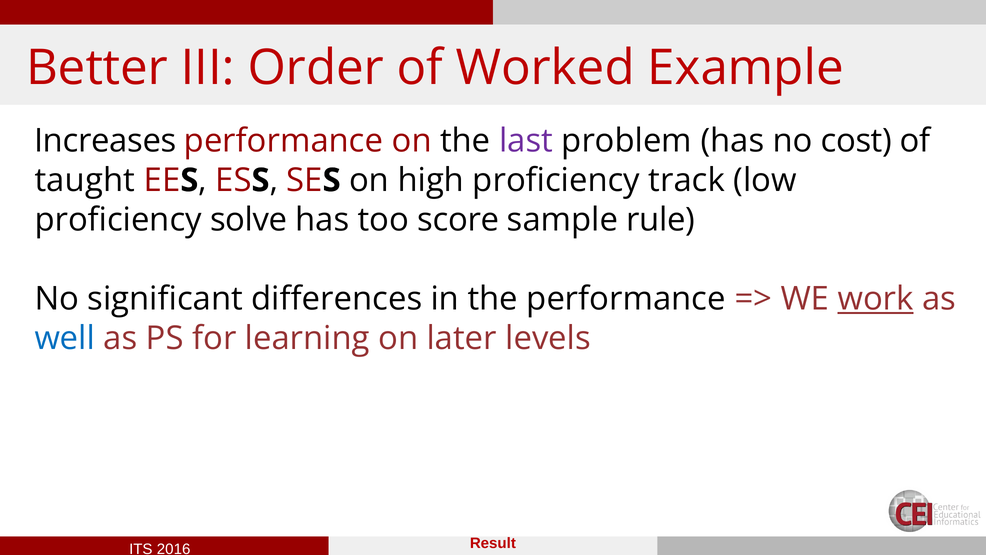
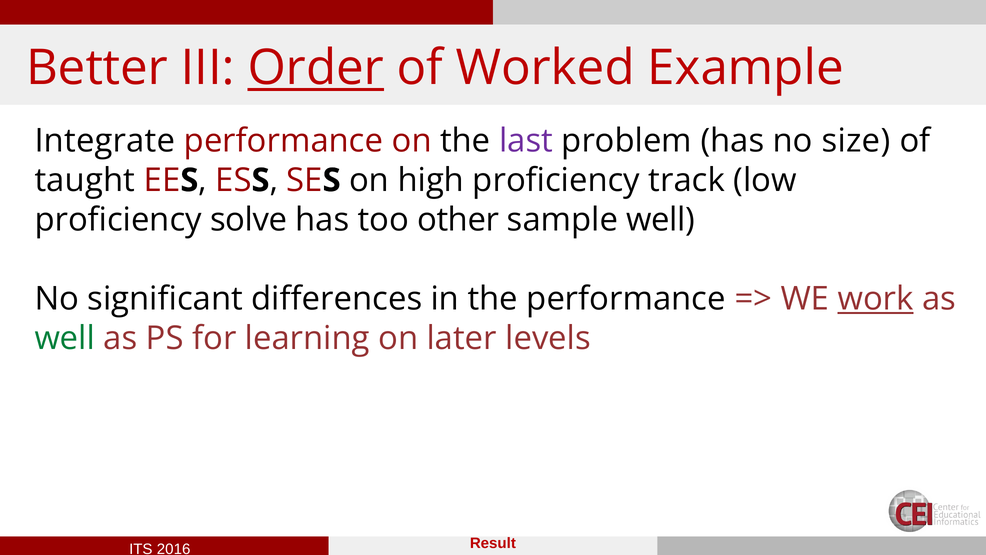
Order underline: none -> present
Increases: Increases -> Integrate
cost: cost -> size
score: score -> other
sample rule: rule -> well
well at (65, 338) colour: blue -> green
